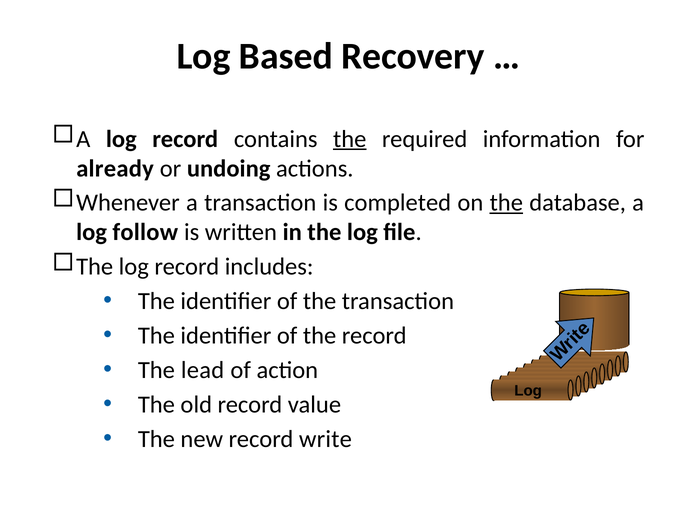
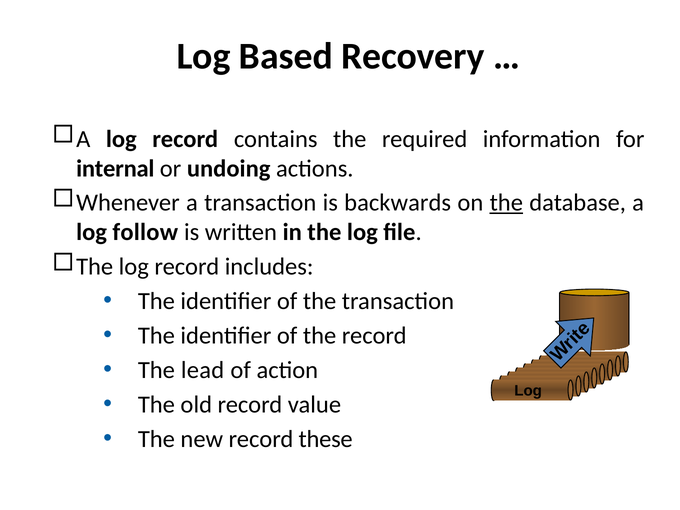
the at (350, 139) underline: present -> none
already: already -> internal
completed: completed -> backwards
write: write -> these
